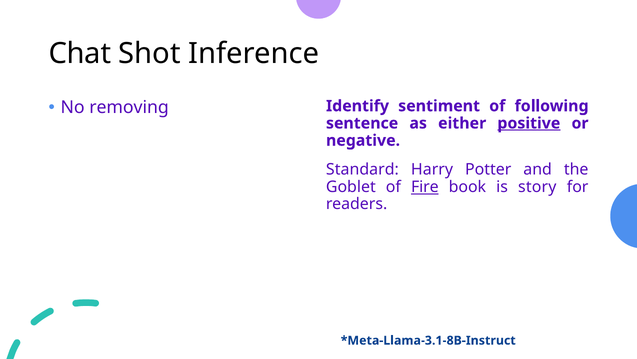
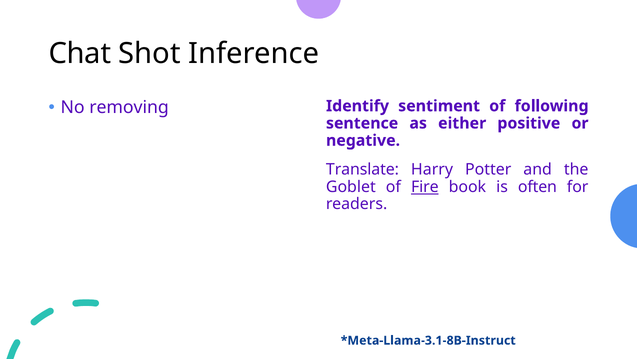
positive underline: present -> none
Standard: Standard -> Translate
story: story -> often
